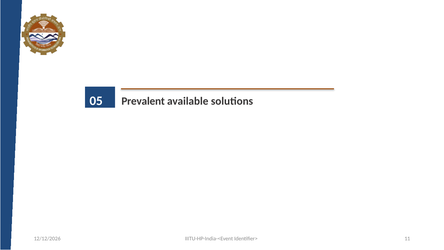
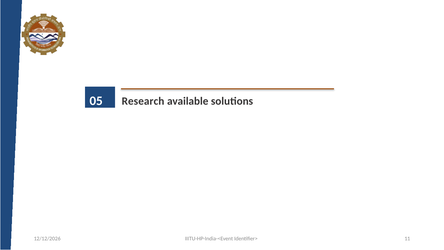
Prevalent: Prevalent -> Research
